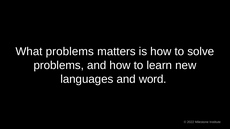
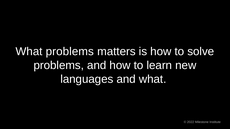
and word: word -> what
